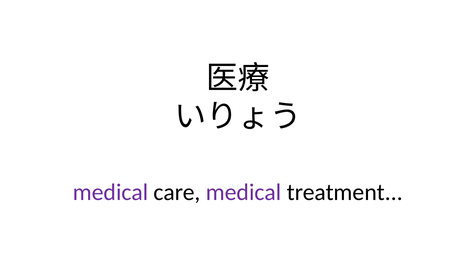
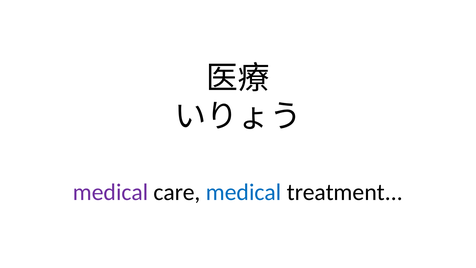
medical at (244, 192) colour: purple -> blue
